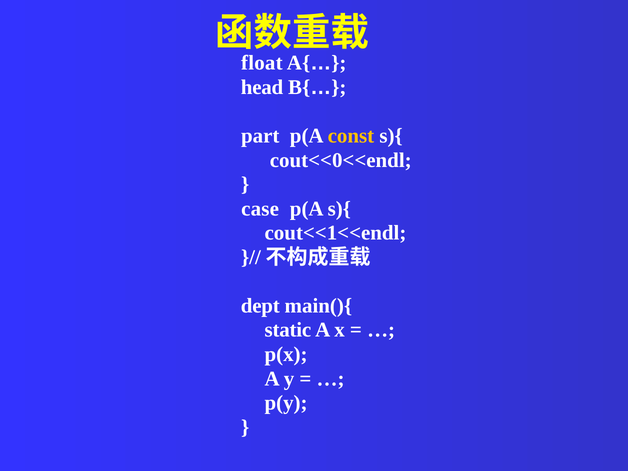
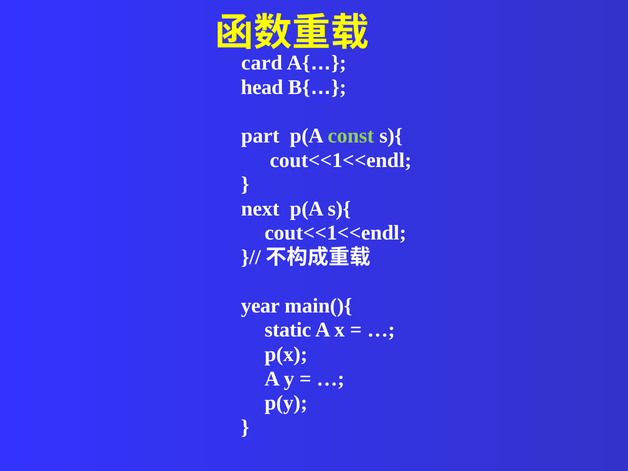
float: float -> card
const colour: yellow -> light green
cout<<0<<endl at (341, 160): cout<<0<<endl -> cout<<1<<endl
case: case -> next
dept: dept -> year
